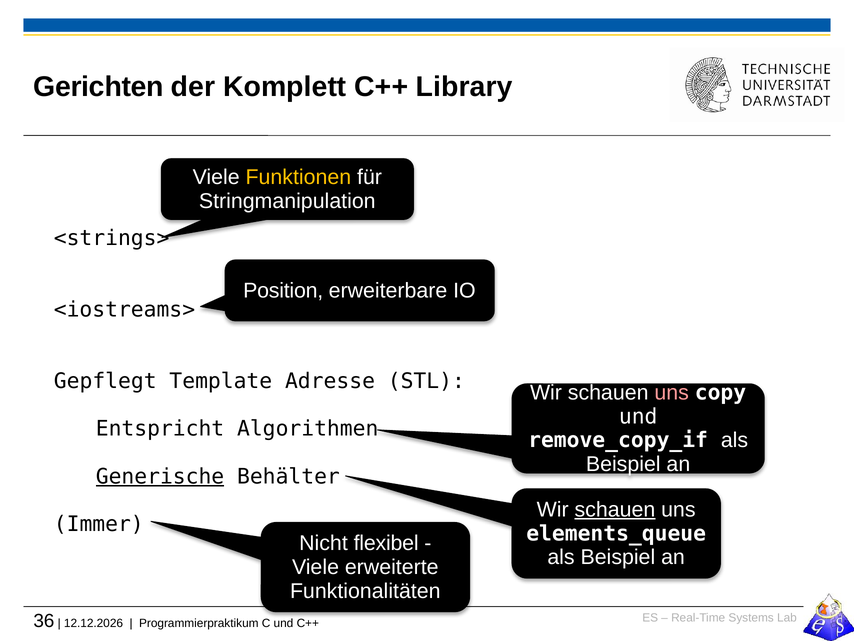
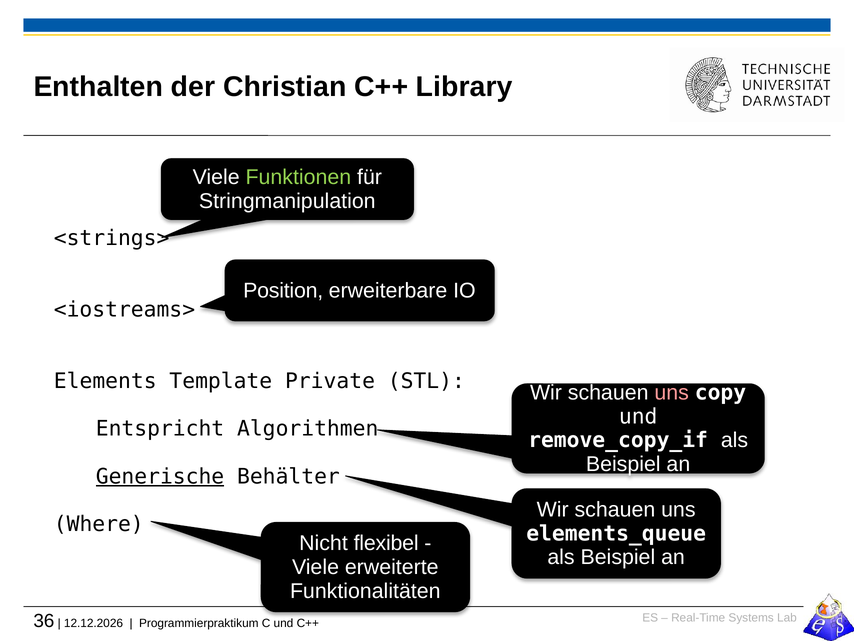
Gerichten: Gerichten -> Enthalten
Komplett: Komplett -> Christian
Funktionen colour: yellow -> light green
Gepflegt: Gepflegt -> Elements
Adresse: Adresse -> Private
schauen at (615, 509) underline: present -> none
Immer: Immer -> Where
